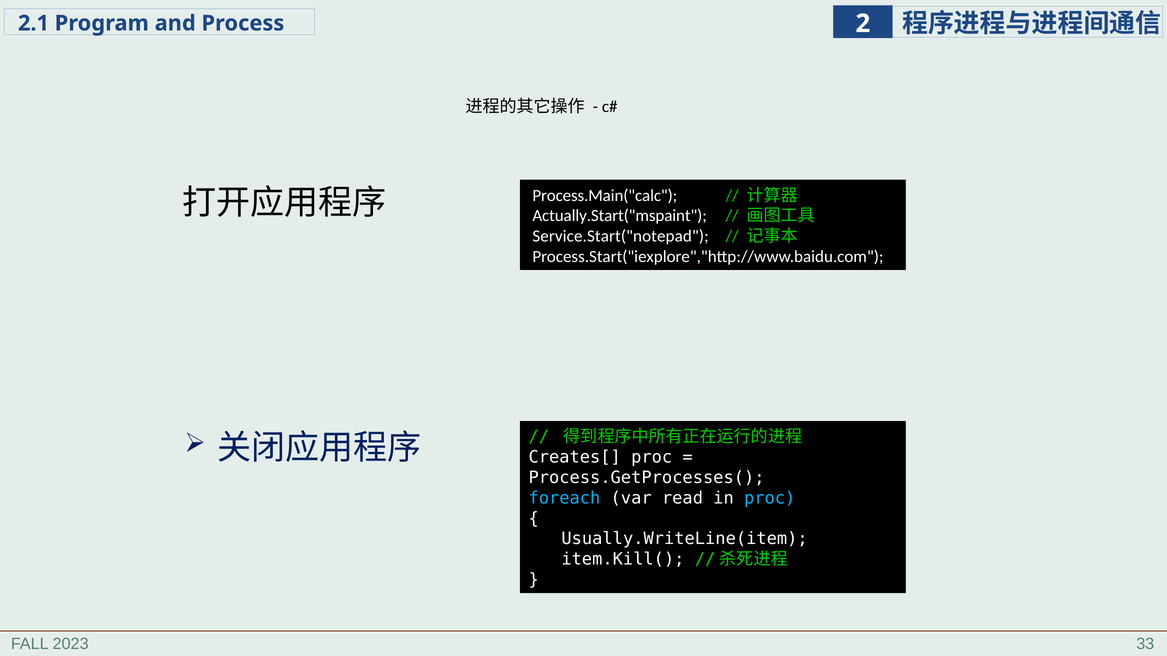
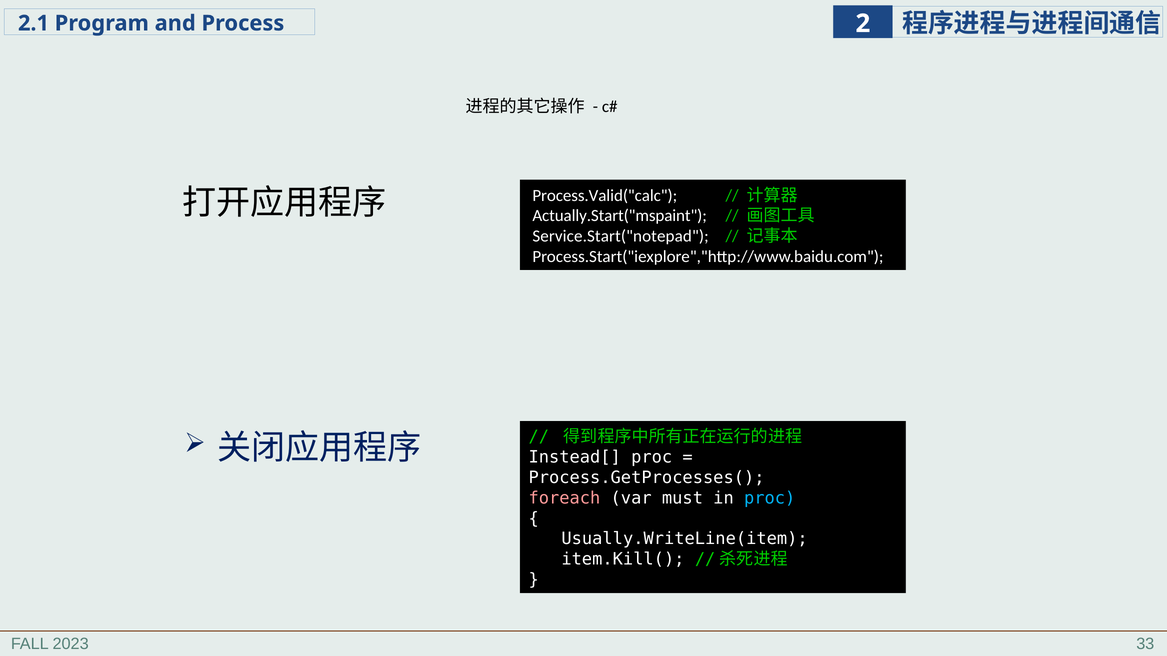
Process.Main("calc: Process.Main("calc -> Process.Valid("calc
Creates[: Creates[ -> Instead[
foreach colour: light blue -> pink
read: read -> must
